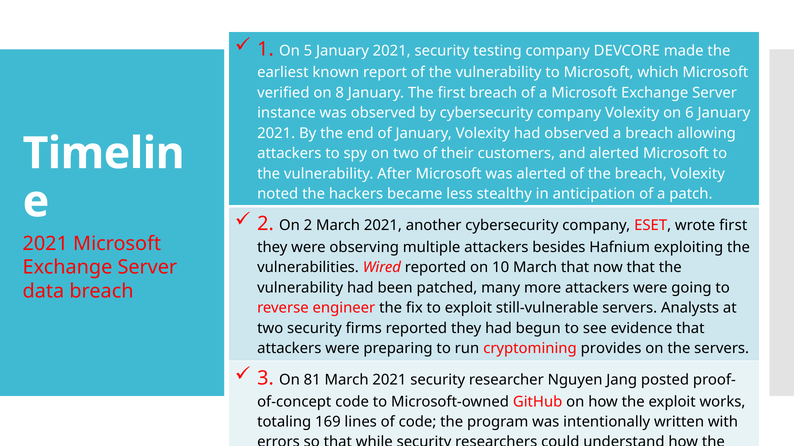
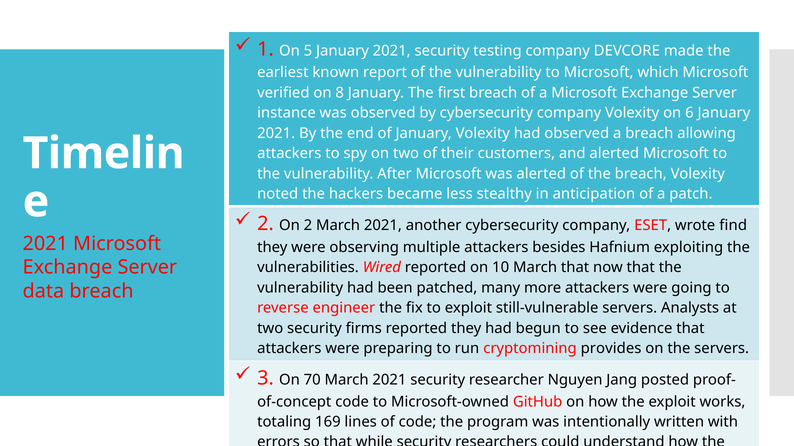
wrote first: first -> find
81: 81 -> 70
